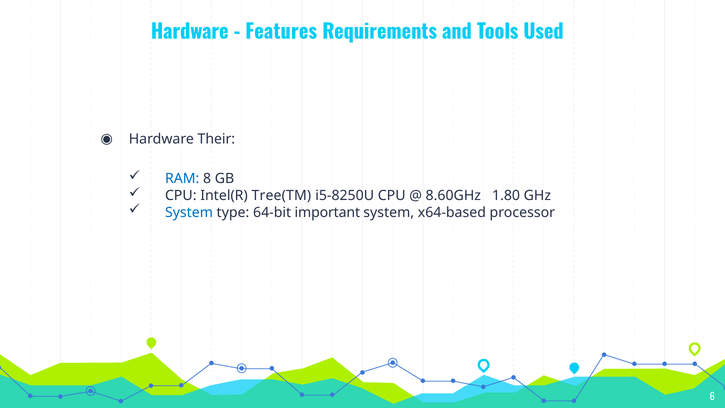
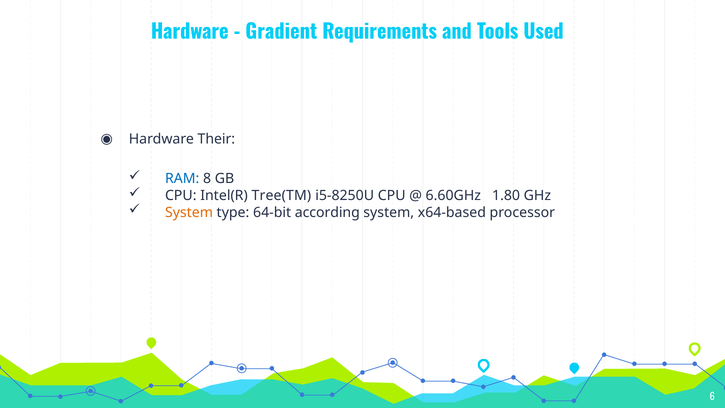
Features: Features -> Gradient
8.60GHz: 8.60GHz -> 6.60GHz
System at (189, 213) colour: blue -> orange
important: important -> according
